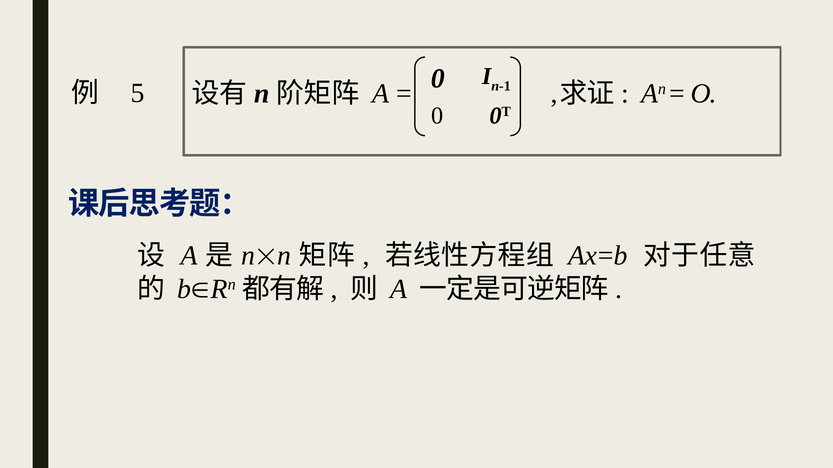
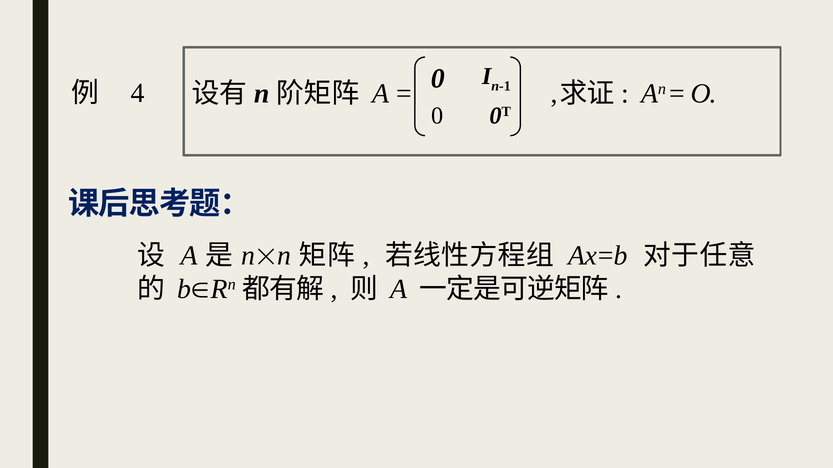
5: 5 -> 4
